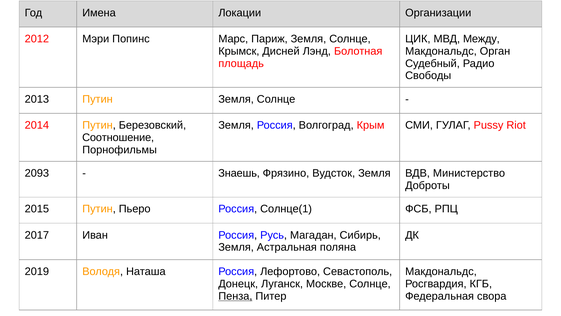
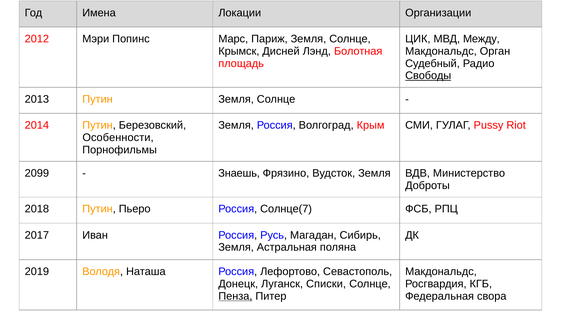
Свободы underline: none -> present
Соотношение: Соотношение -> Особенности
2093: 2093 -> 2099
2015: 2015 -> 2018
Солнце(1: Солнце(1 -> Солнце(7
Москве: Москве -> Списки
